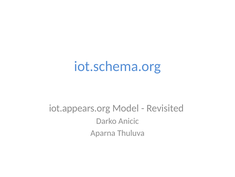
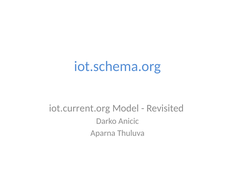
iot.appears.org: iot.appears.org -> iot.current.org
